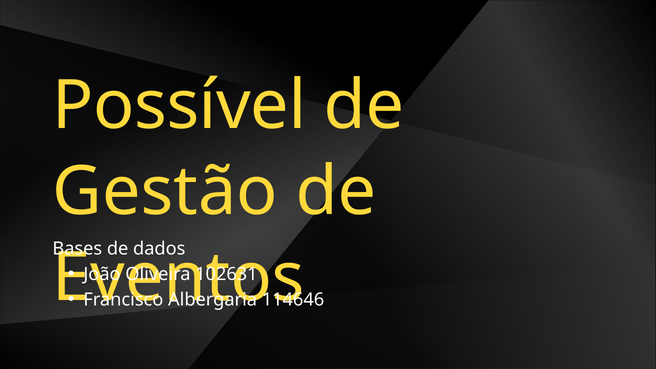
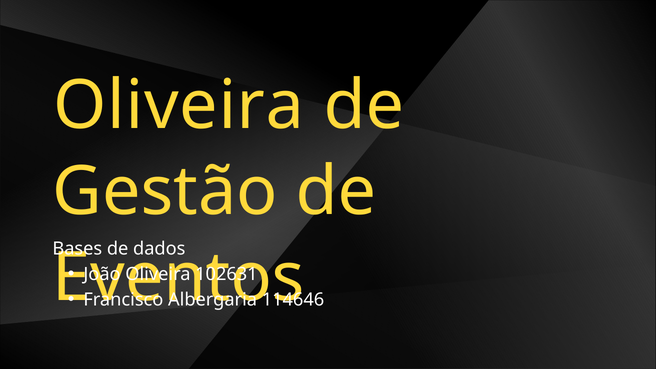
Possível at (179, 106): Possível -> Oliveira
